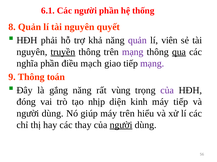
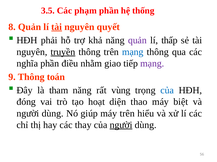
6.1: 6.1 -> 3.5
Các người: người -> phạm
tài at (57, 27) underline: none -> present
viên: viên -> thấp
mạng at (133, 52) colour: purple -> blue
qua underline: present -> none
mạch: mạch -> nhằm
gắng: gắng -> tham
của at (167, 91) colour: purple -> blue
nhịp: nhịp -> hoạt
kinh: kinh -> thao
máy tiếp: tiếp -> biệt
